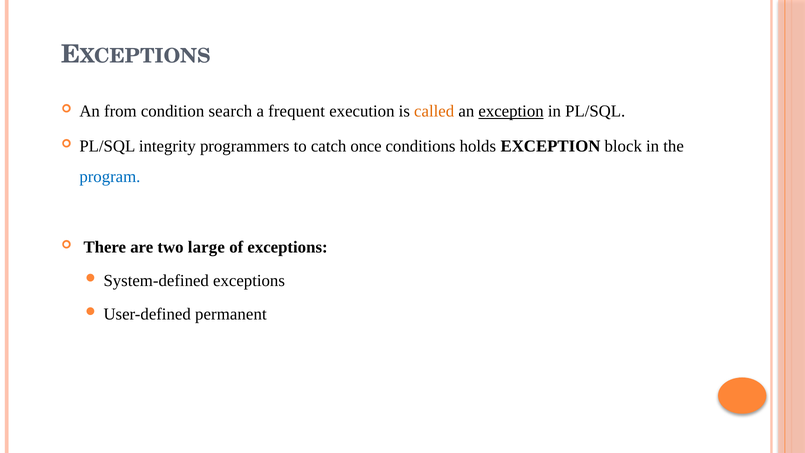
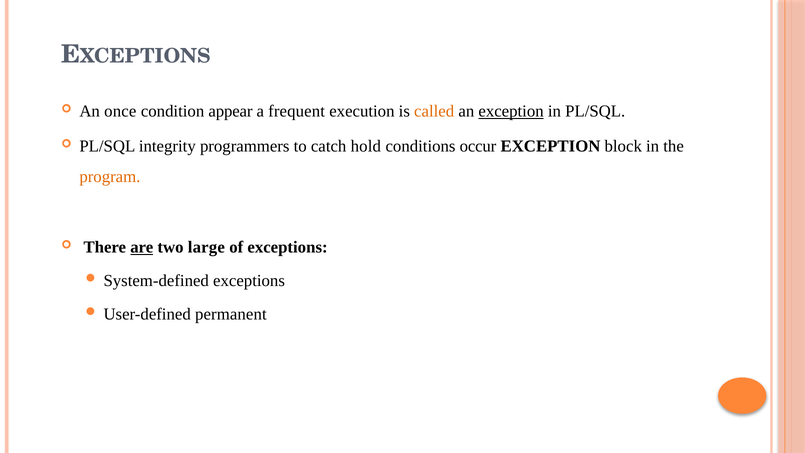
from: from -> once
search: search -> appear
once: once -> hold
holds: holds -> occur
program colour: blue -> orange
are underline: none -> present
